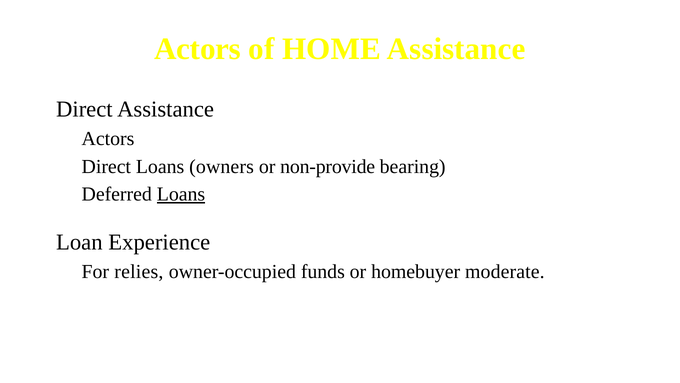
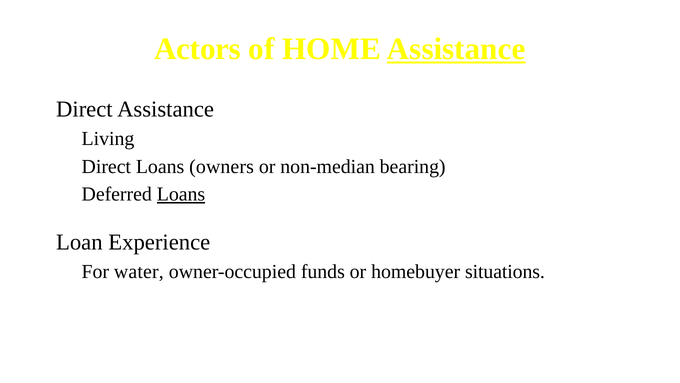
Assistance at (456, 49) underline: none -> present
Actors at (108, 139): Actors -> Living
non-provide: non-provide -> non-median
relies: relies -> water
moderate: moderate -> situations
